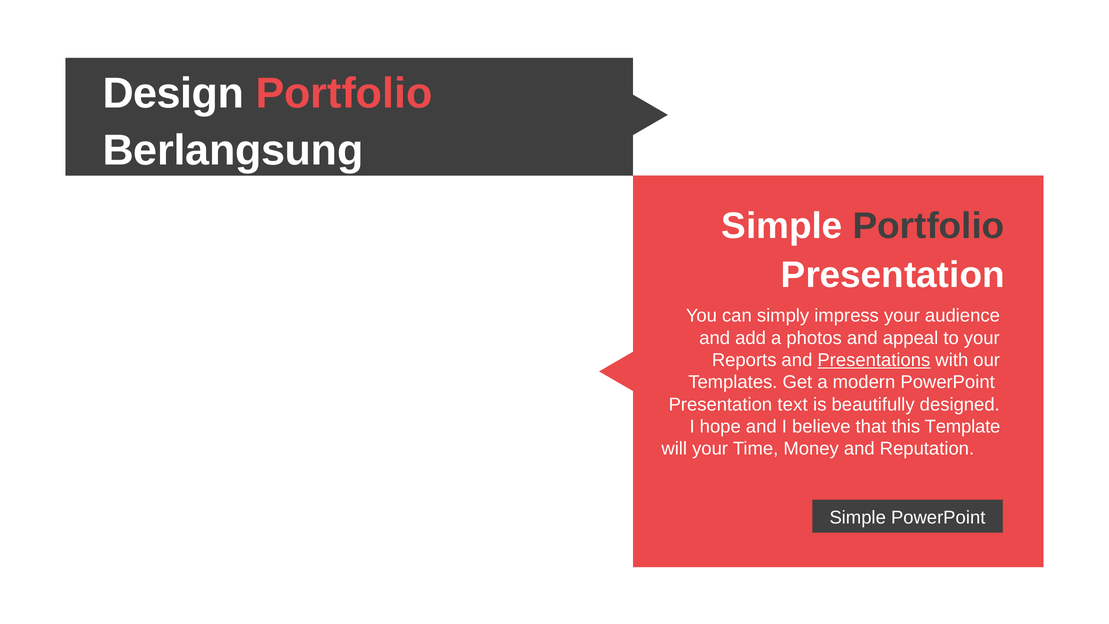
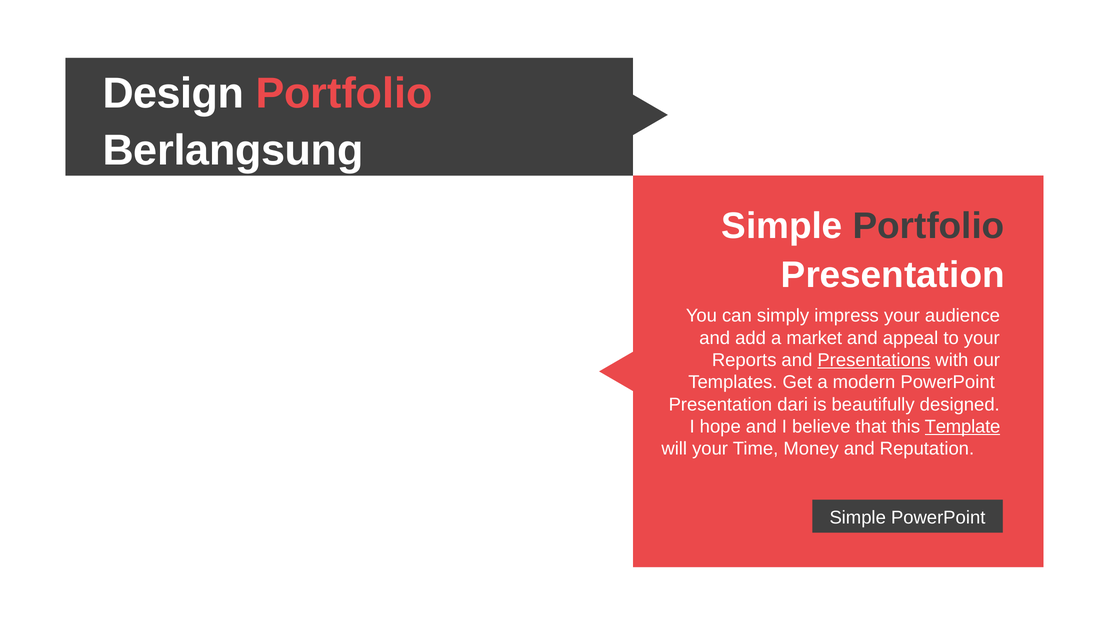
photos: photos -> market
text: text -> dari
Template underline: none -> present
